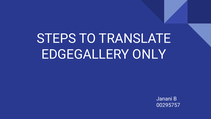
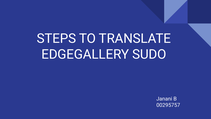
ONLY: ONLY -> SUDO
